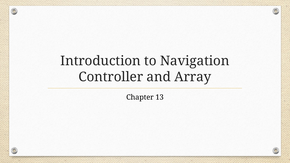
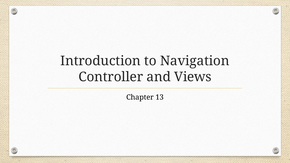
Array: Array -> Views
